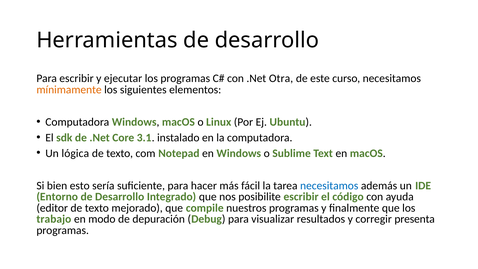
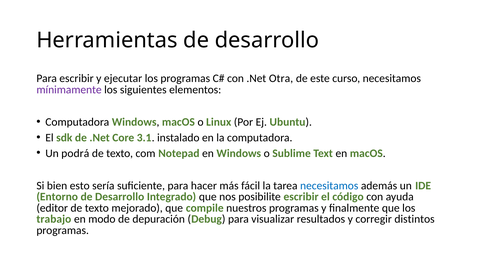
mínimamente colour: orange -> purple
lógica: lógica -> podrá
presenta: presenta -> distintos
